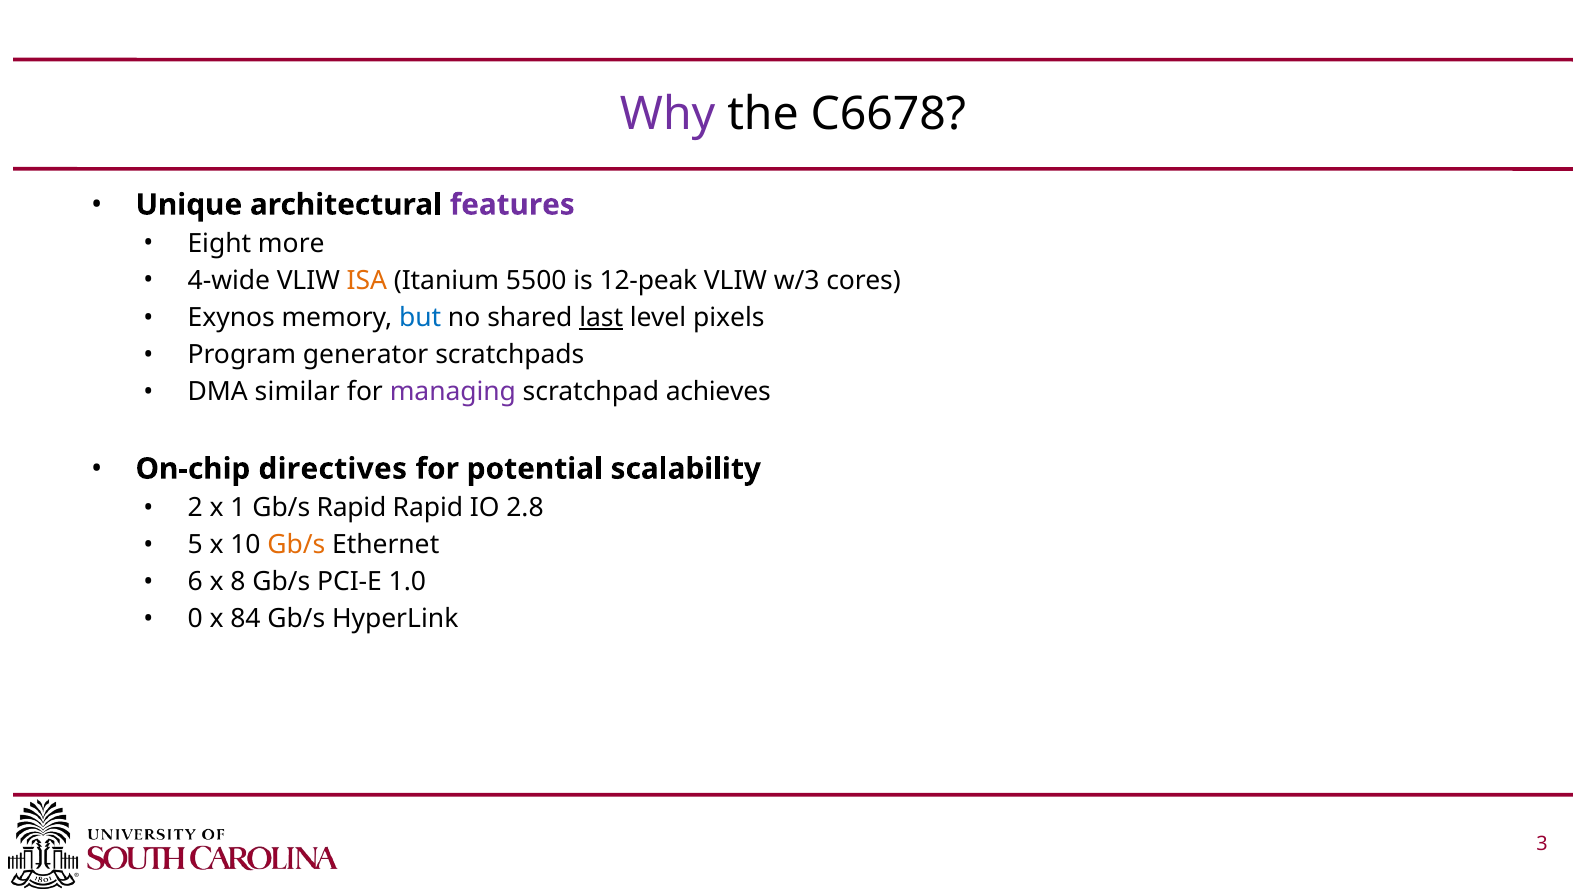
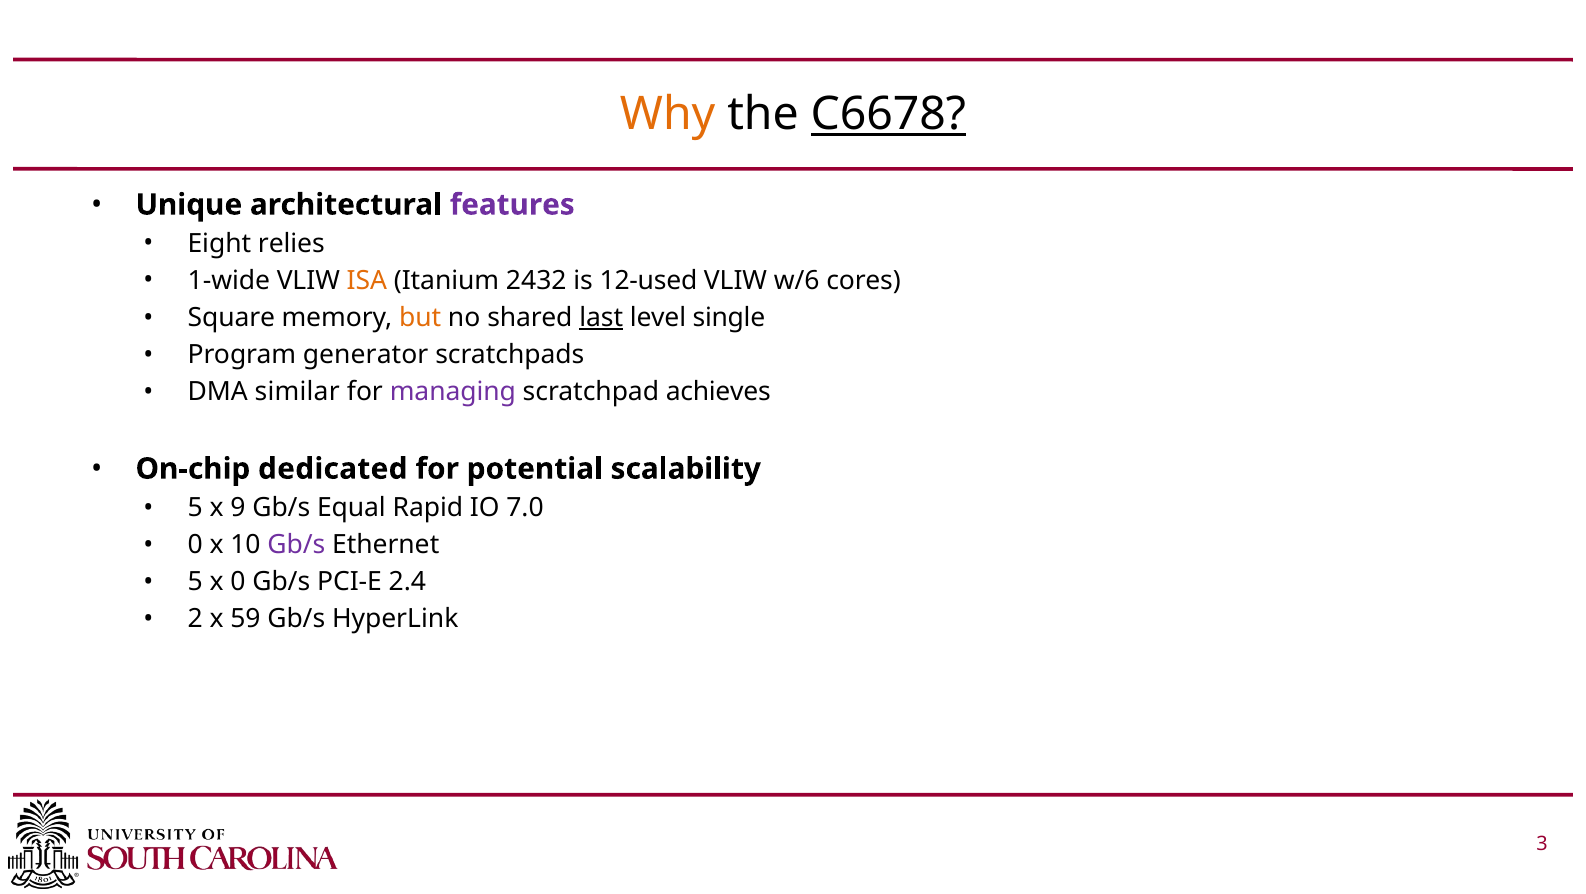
Why colour: purple -> orange
C6678 underline: none -> present
more: more -> relies
4-wide: 4-wide -> 1-wide
5500: 5500 -> 2432
12-peak: 12-peak -> 12-used
w/3: w/3 -> w/6
Exynos: Exynos -> Square
but colour: blue -> orange
pixels: pixels -> single
directives: directives -> dedicated
2 at (195, 508): 2 -> 5
1: 1 -> 9
Gb/s Rapid: Rapid -> Equal
2.8: 2.8 -> 7.0
5 at (195, 545): 5 -> 0
Gb/s at (296, 545) colour: orange -> purple
6 at (195, 582): 6 -> 5
x 8: 8 -> 0
1.0: 1.0 -> 2.4
0: 0 -> 2
84: 84 -> 59
